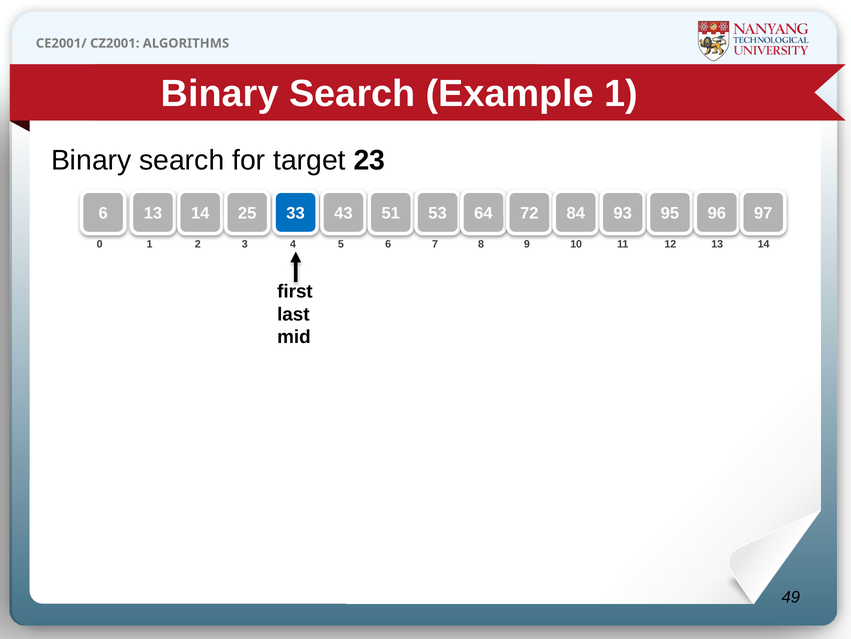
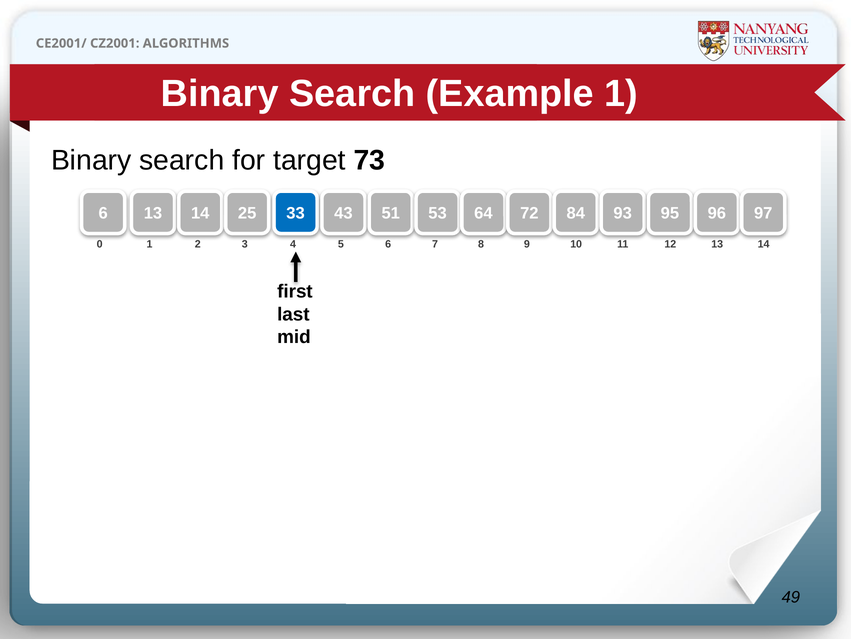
23: 23 -> 73
